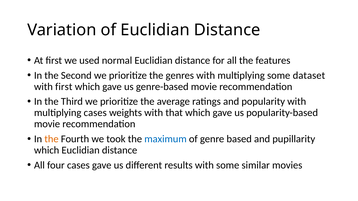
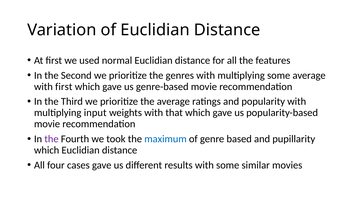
some dataset: dataset -> average
multiplying cases: cases -> input
the at (51, 139) colour: orange -> purple
